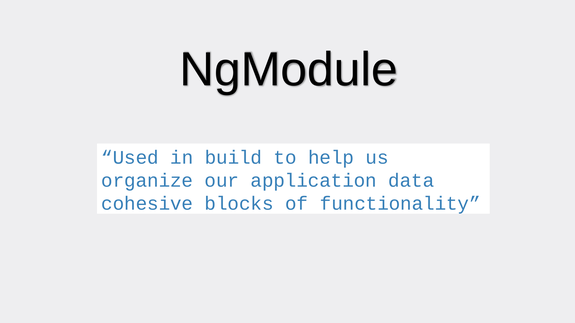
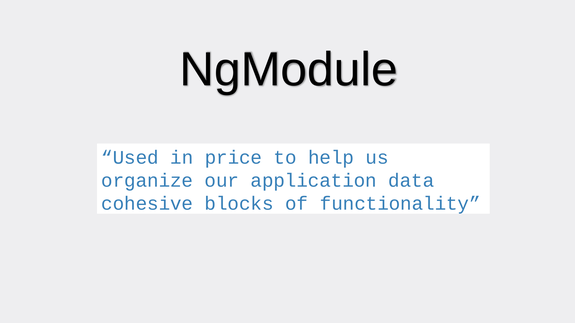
build: build -> price
